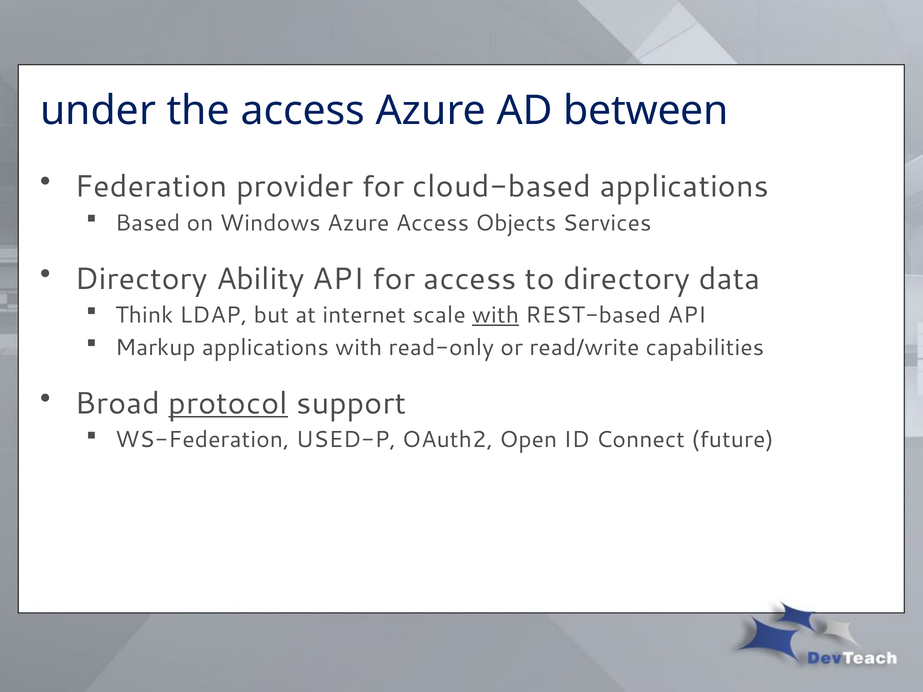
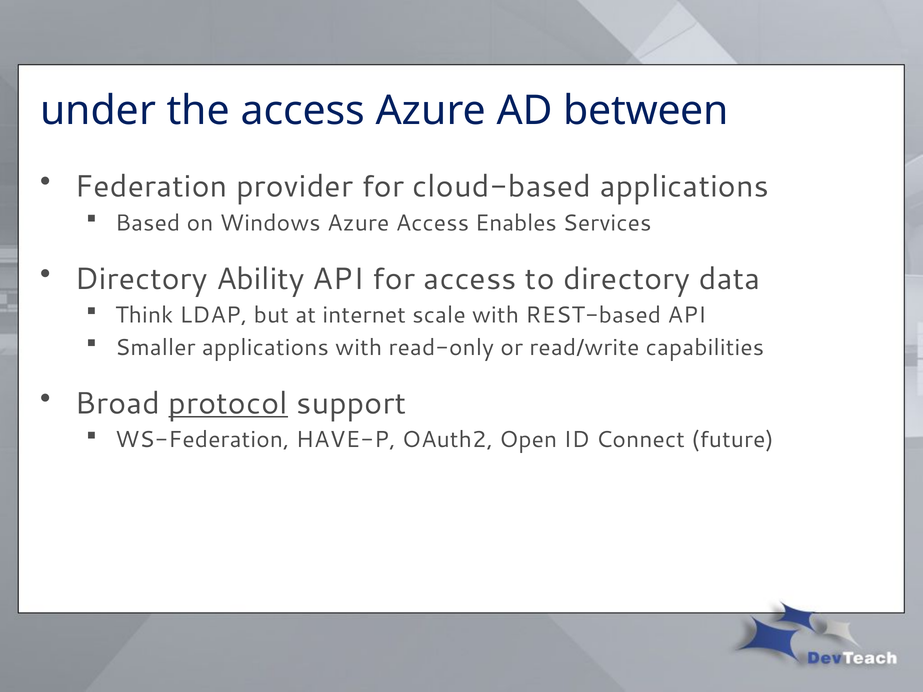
Objects: Objects -> Enables
with at (496, 315) underline: present -> none
Markup: Markup -> Smaller
USED-P: USED-P -> HAVE-P
